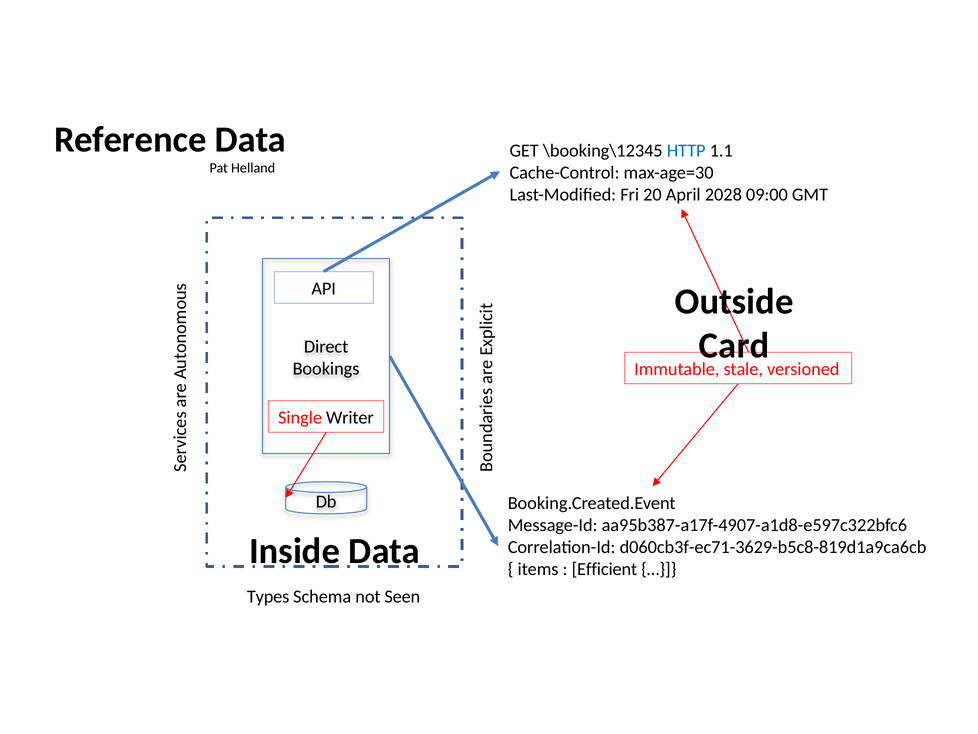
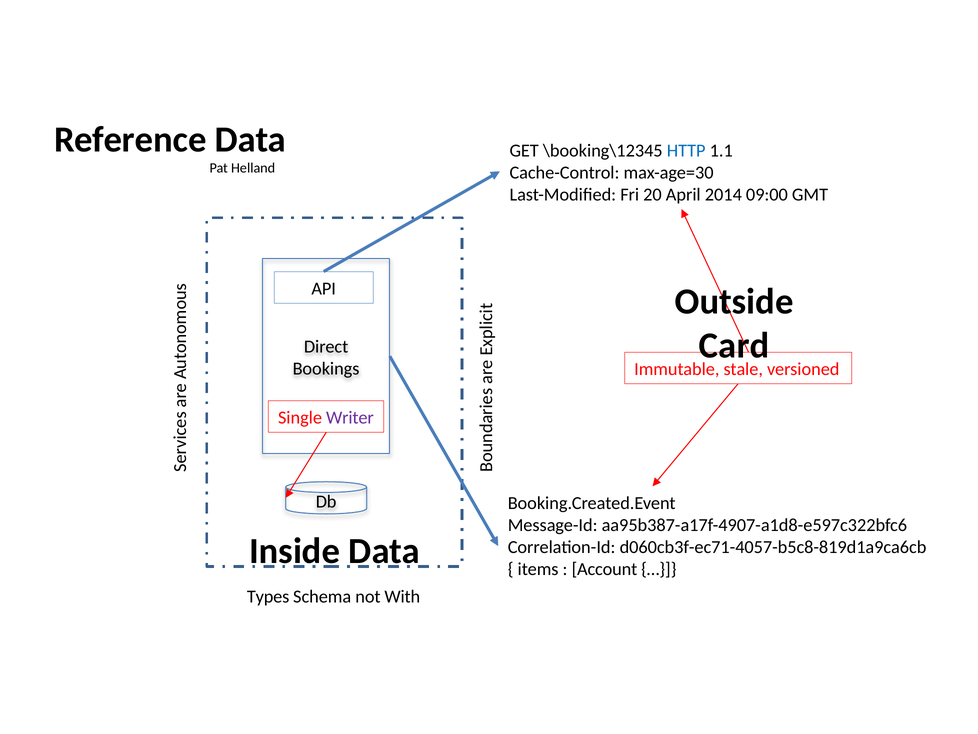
2028: 2028 -> 2014
Writer colour: black -> purple
d060cb3f-ec71-3629-b5c8-819d1a9ca6cb: d060cb3f-ec71-3629-b5c8-819d1a9ca6cb -> d060cb3f-ec71-4057-b5c8-819d1a9ca6cb
Efficient: Efficient -> Account
Seen: Seen -> With
